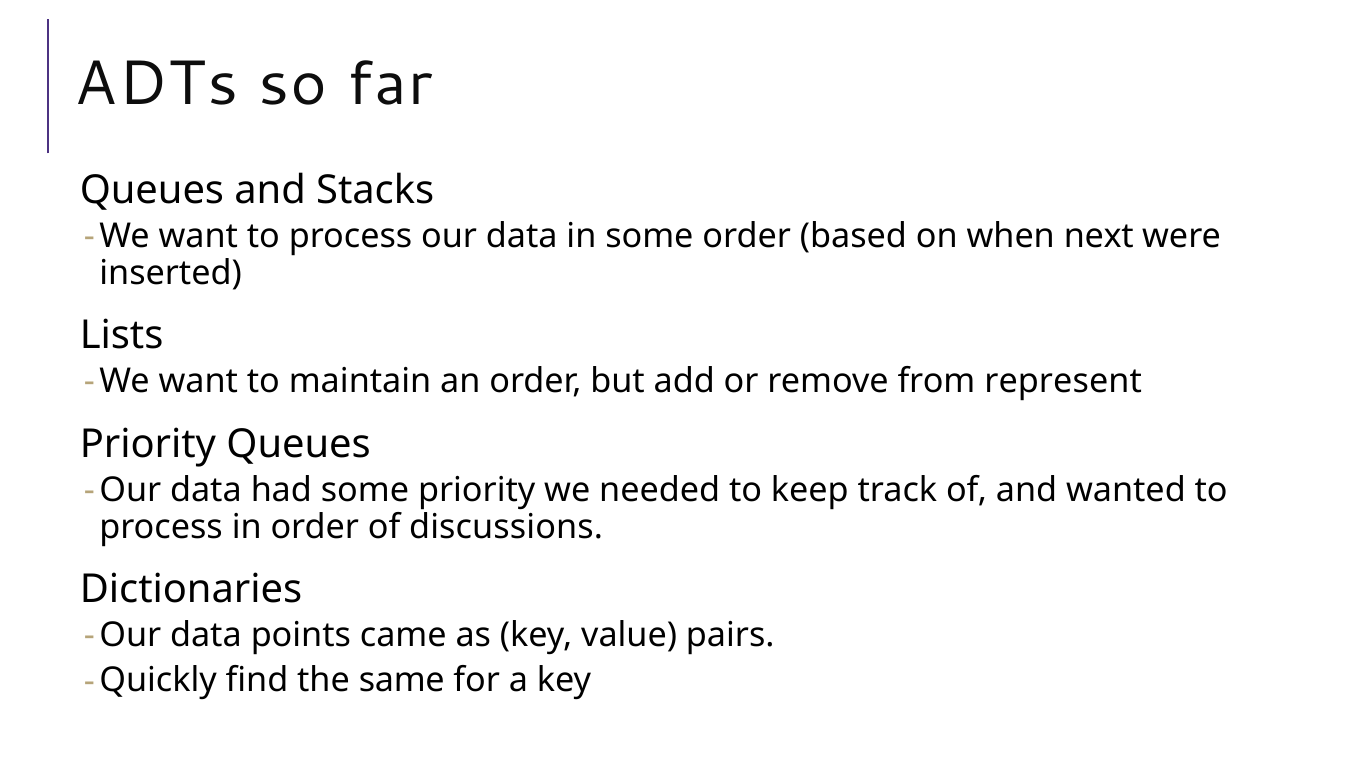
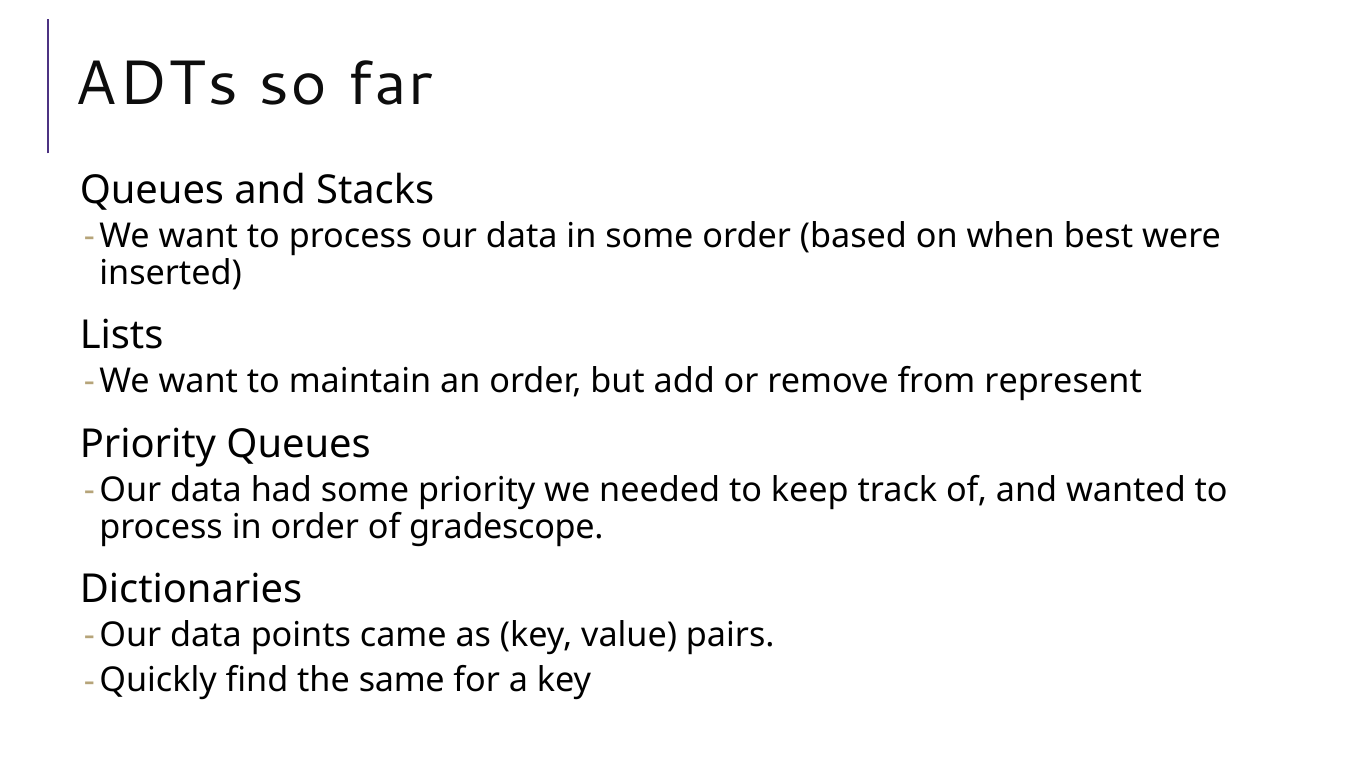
next: next -> best
discussions: discussions -> gradescope
